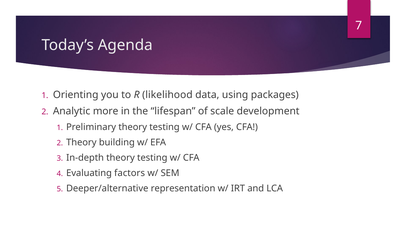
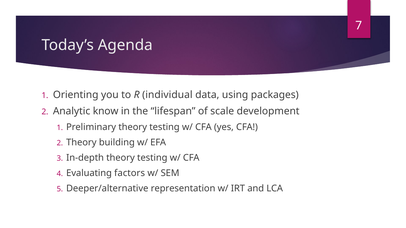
likelihood: likelihood -> individual
more: more -> know
